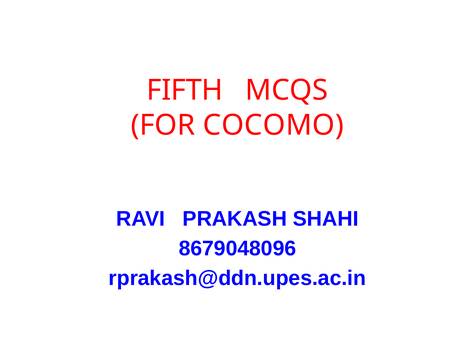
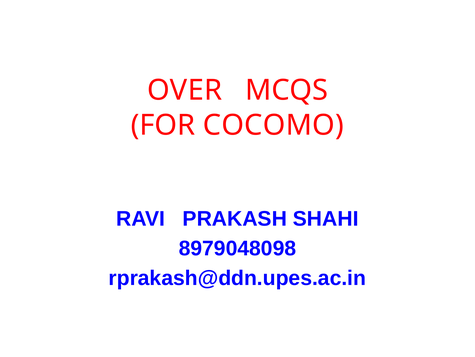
FIFTH: FIFTH -> OVER
8679048096: 8679048096 -> 8979048098
